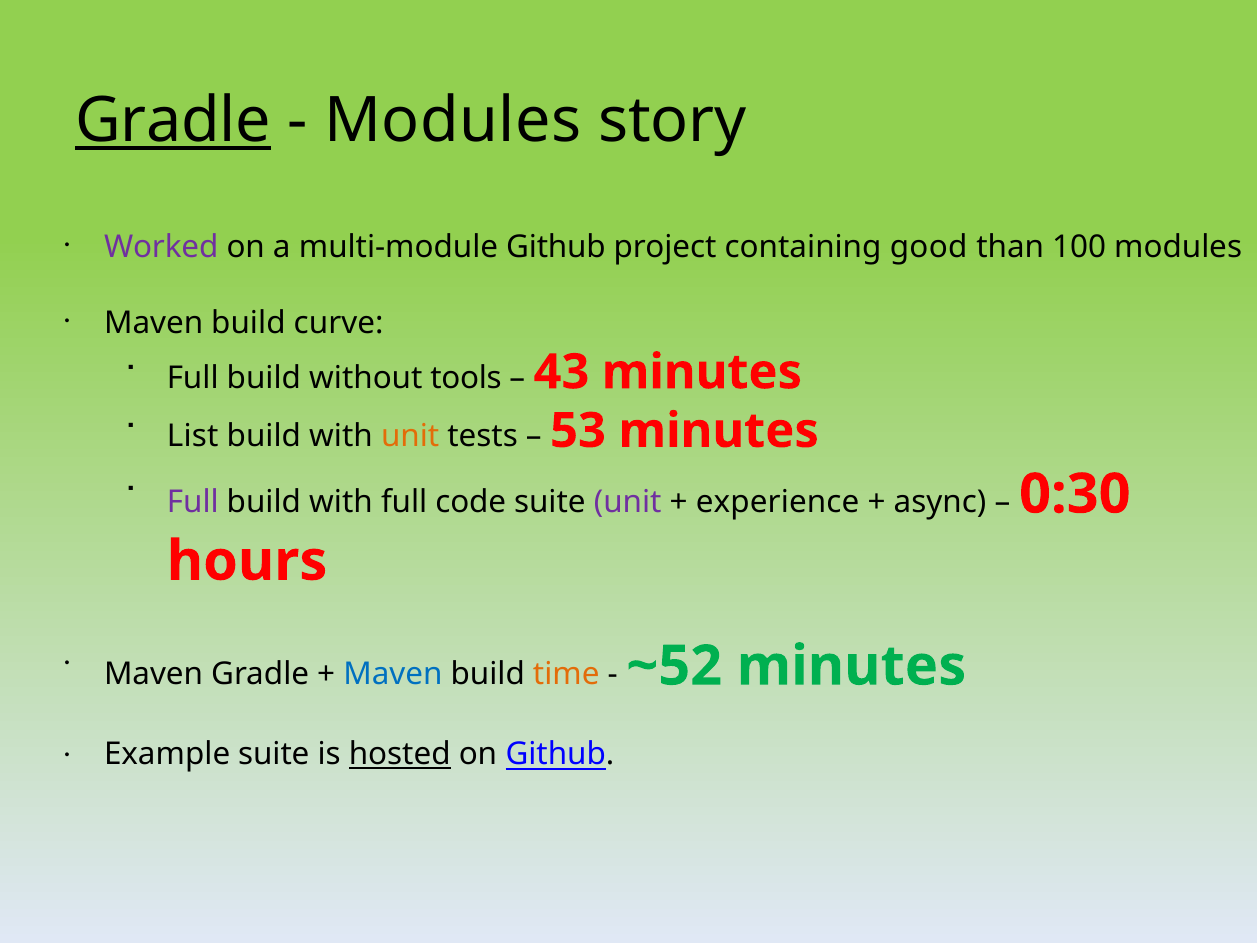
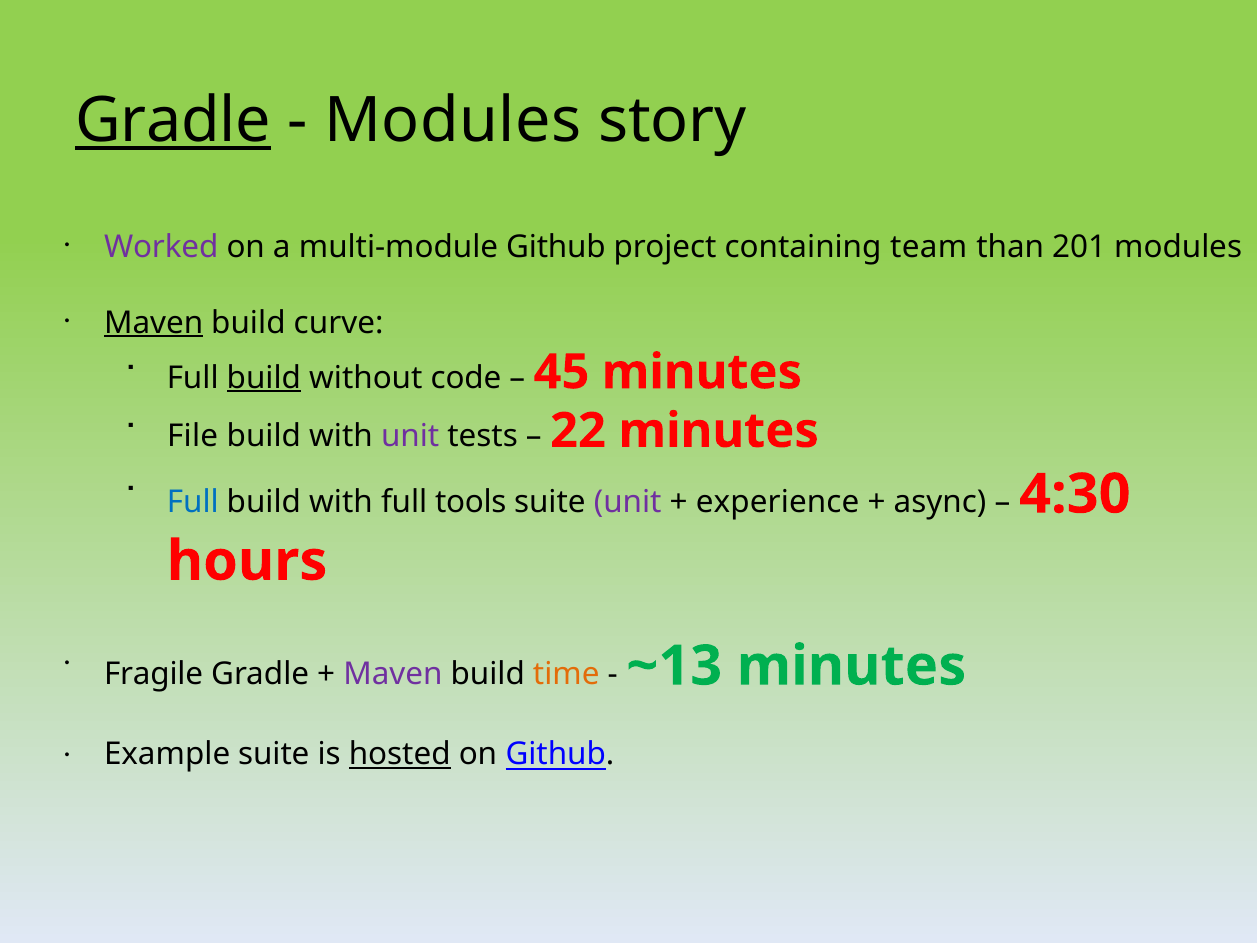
good: good -> team
100: 100 -> 201
Maven at (154, 323) underline: none -> present
build at (264, 378) underline: none -> present
tools: tools -> code
43: 43 -> 45
List: List -> File
unit at (410, 437) colour: orange -> purple
53: 53 -> 22
Full at (193, 502) colour: purple -> blue
code: code -> tools
0:30: 0:30 -> 4:30
Maven at (154, 674): Maven -> Fragile
Maven at (393, 674) colour: blue -> purple
~52: ~52 -> ~13
